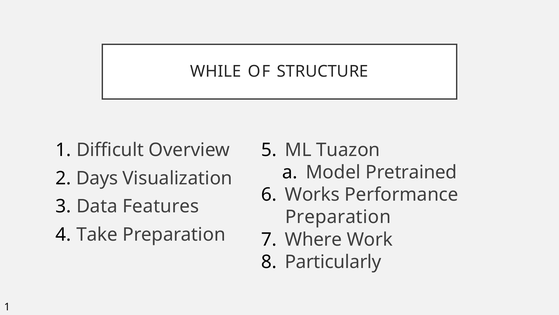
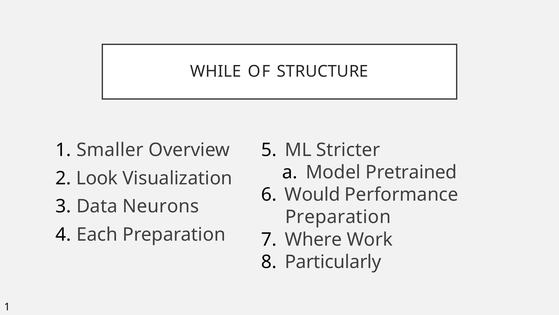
Tuazon: Tuazon -> Stricter
Difficult: Difficult -> Smaller
Days: Days -> Look
Works: Works -> Would
Features: Features -> Neurons
Take: Take -> Each
